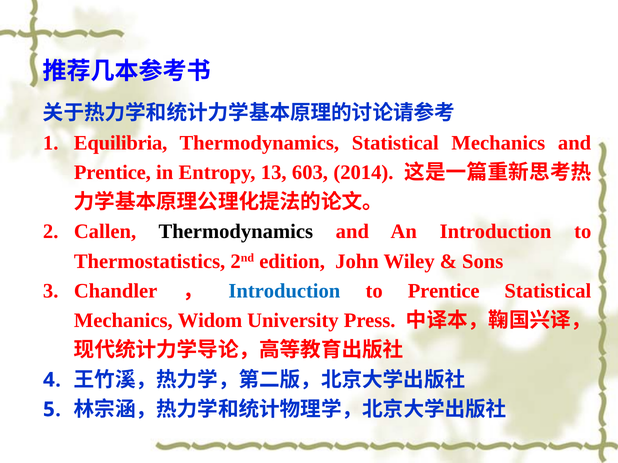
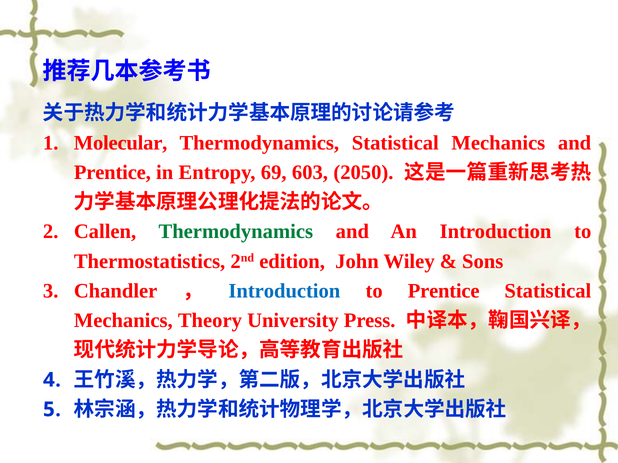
Equilibria: Equilibria -> Molecular
13: 13 -> 69
2014: 2014 -> 2050
Thermodynamics at (236, 232) colour: black -> green
Widom: Widom -> Theory
